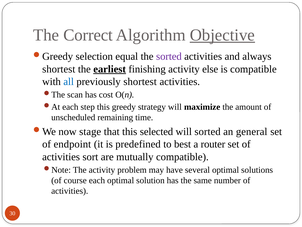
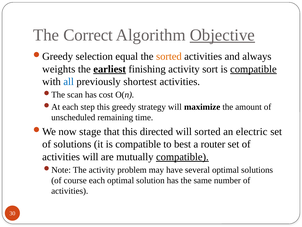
sorted at (169, 56) colour: purple -> orange
shortest at (59, 69): shortest -> weights
else: else -> sort
compatible at (253, 69) underline: none -> present
selected: selected -> directed
general: general -> electric
of endpoint: endpoint -> solutions
it is predefined: predefined -> compatible
activities sort: sort -> will
compatible at (182, 156) underline: none -> present
